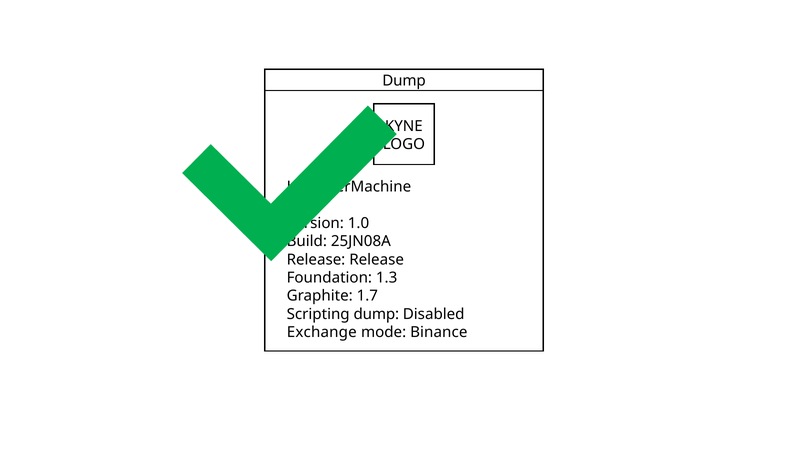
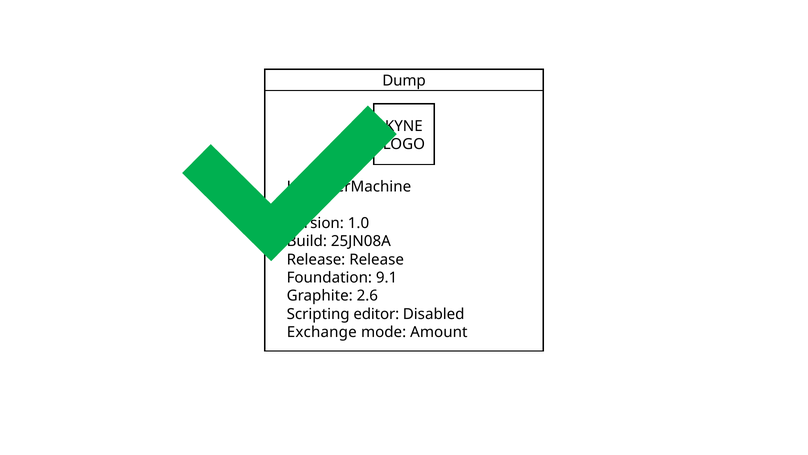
1.3: 1.3 -> 9.1
1.7: 1.7 -> 2.6
Scripting dump: dump -> editor
Binance: Binance -> Amount
